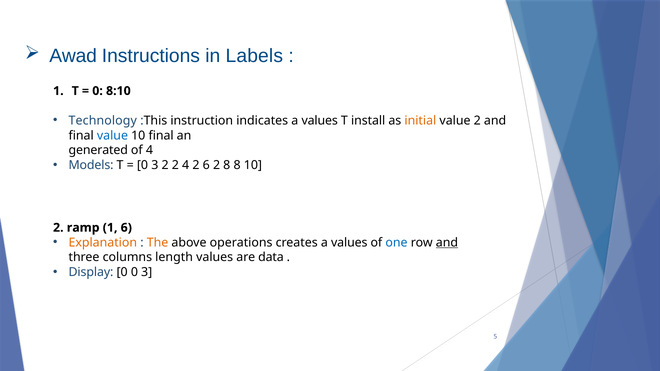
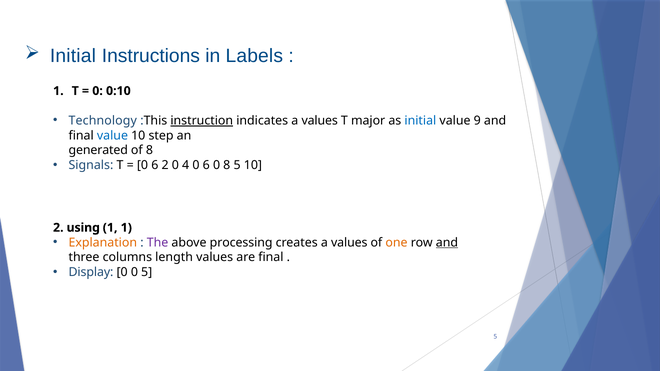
Awad at (73, 56): Awad -> Initial
8:10: 8:10 -> 0:10
instruction underline: none -> present
install: install -> major
initial at (420, 121) colour: orange -> blue
value 2: 2 -> 9
10 final: final -> step
of 4: 4 -> 8
Models: Models -> Signals
3 at (155, 165): 3 -> 6
2 2: 2 -> 0
4 2: 2 -> 0
6 2: 2 -> 0
8 8: 8 -> 5
ramp: ramp -> using
1 6: 6 -> 1
The colour: orange -> purple
operations: operations -> processing
one colour: blue -> orange
are data: data -> final
0 0 3: 3 -> 5
